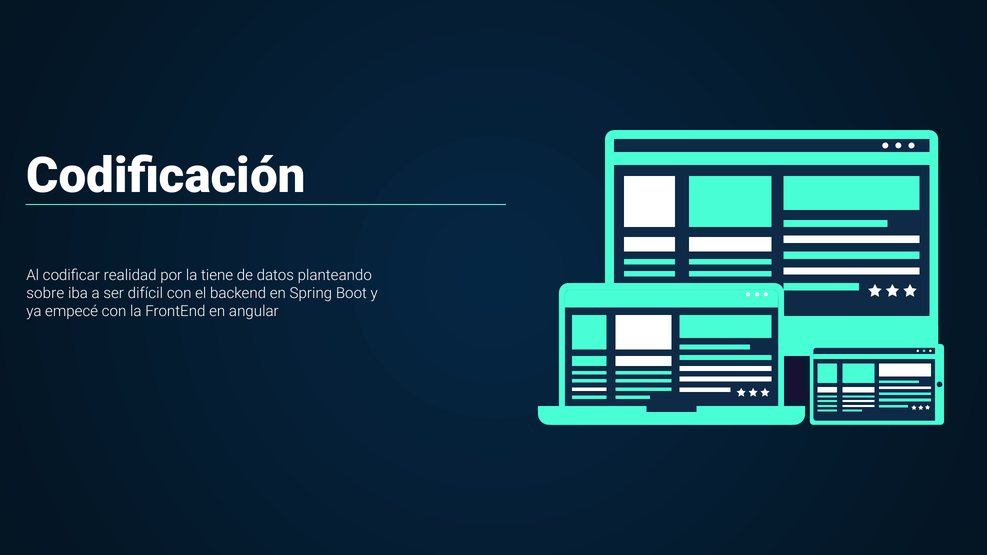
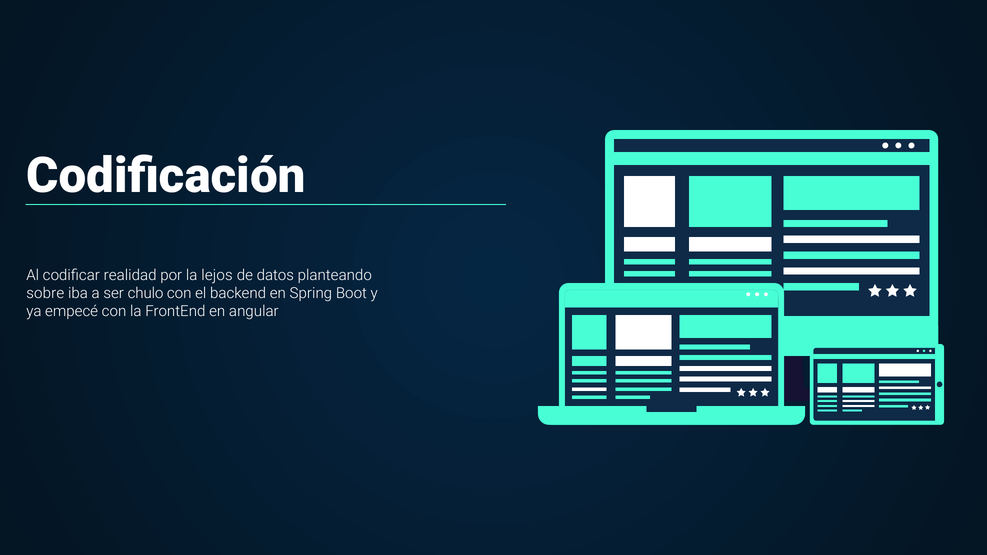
tiene: tiene -> lejos
difícil: difícil -> chulo
